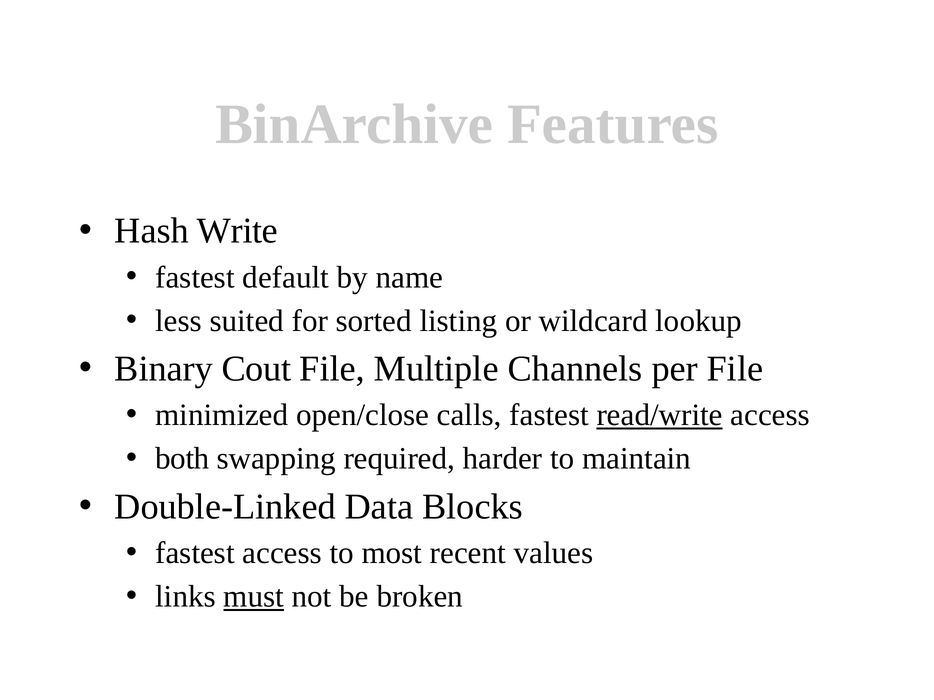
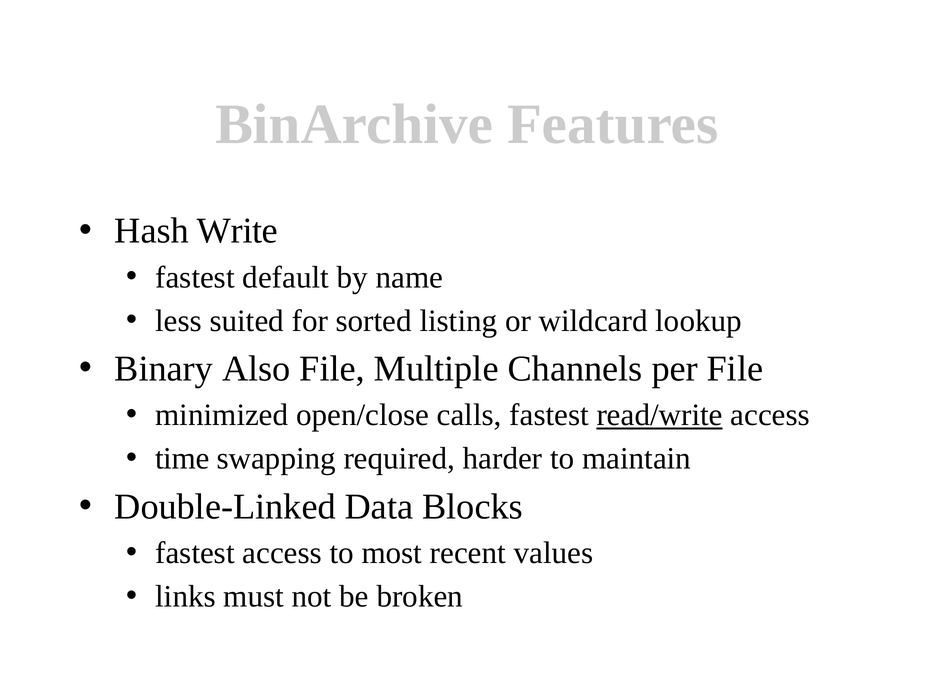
Cout: Cout -> Also
both: both -> time
must underline: present -> none
